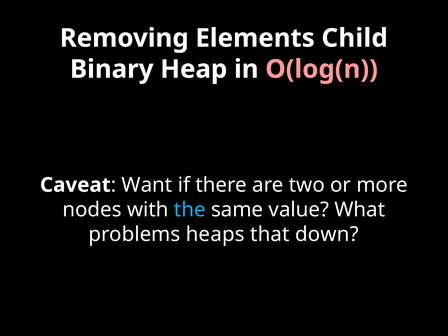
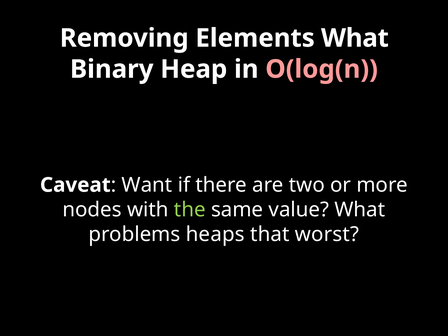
Elements Child: Child -> What
the colour: light blue -> light green
down: down -> worst
